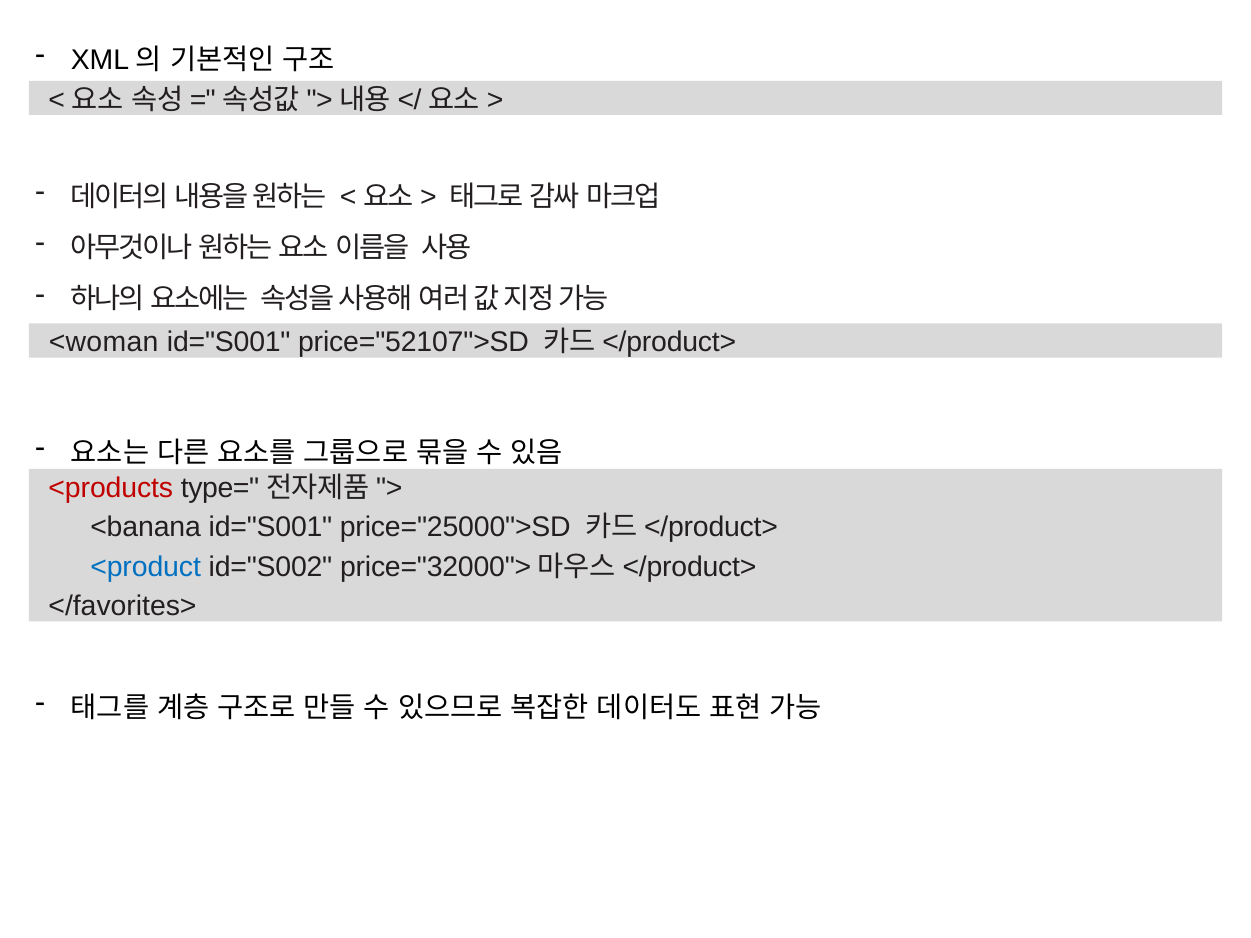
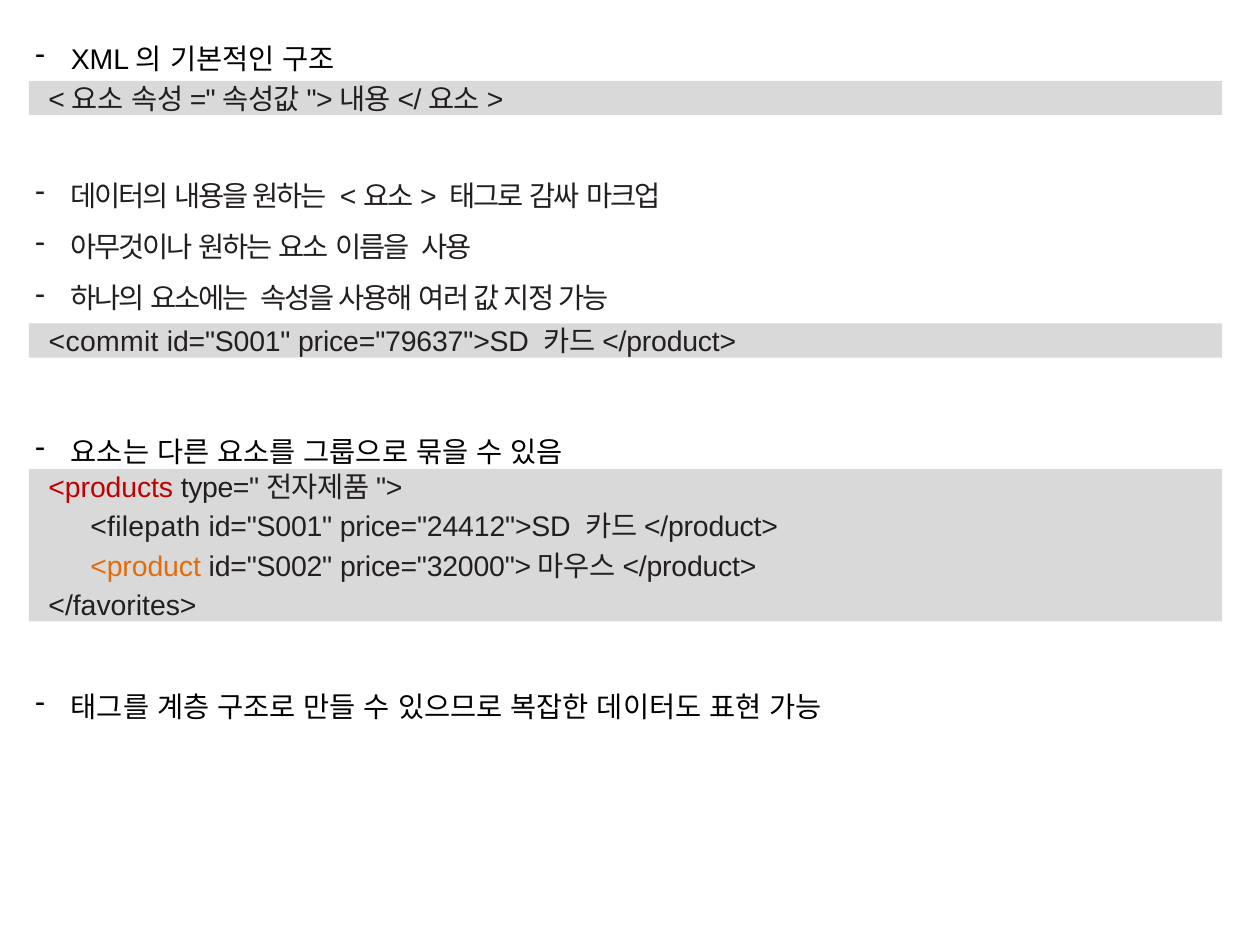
<woman: <woman -> <commit
price="52107">SD: price="52107">SD -> price="79637">SD
<banana: <banana -> <filepath
price="25000">SD: price="25000">SD -> price="24412">SD
<product colour: blue -> orange
